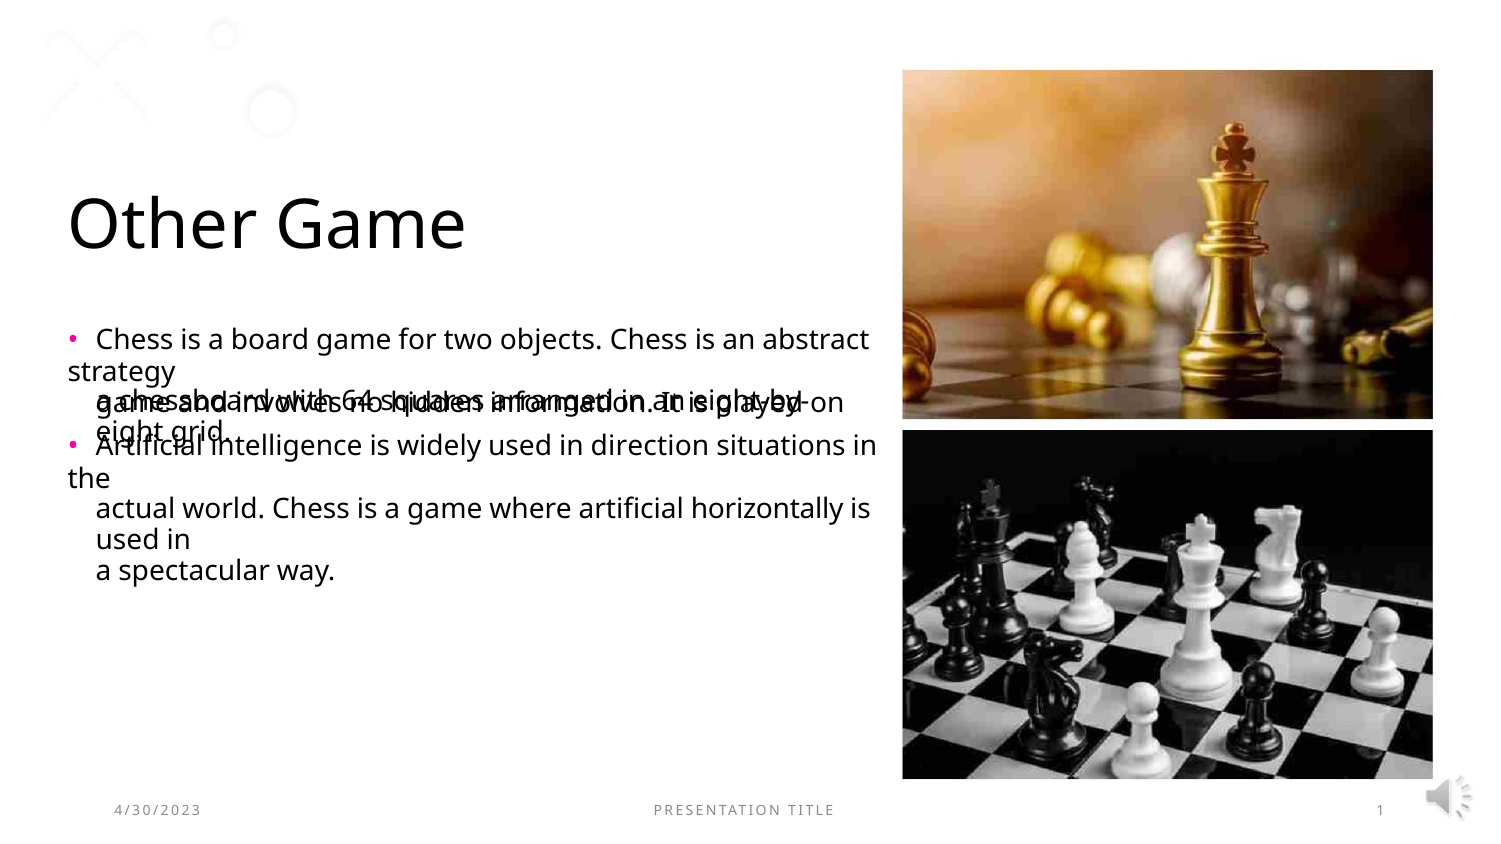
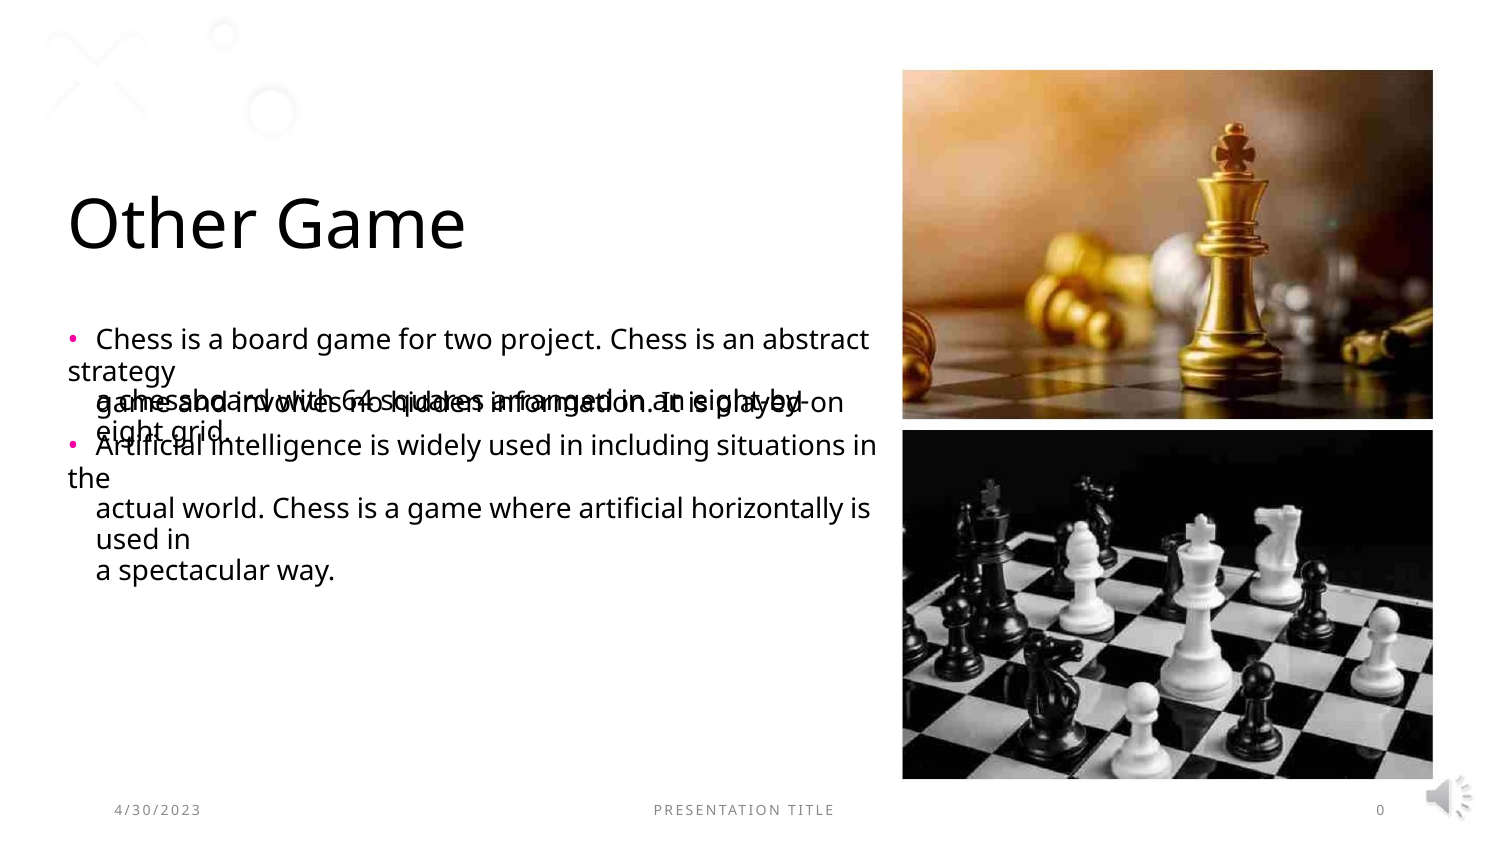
objects: objects -> project
direction: direction -> including
1: 1 -> 0
